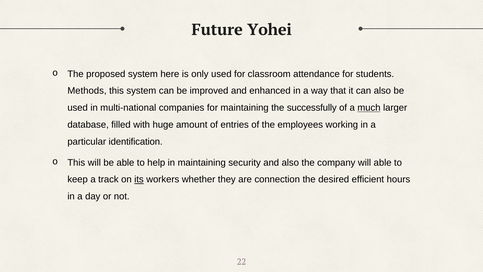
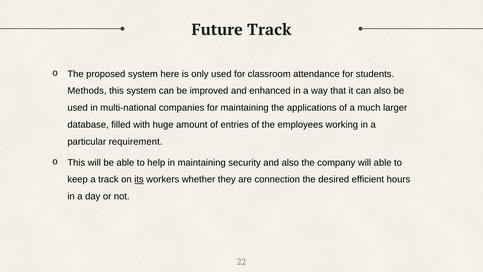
Future Yohei: Yohei -> Track
successfully: successfully -> applications
much underline: present -> none
identification: identification -> requirement
